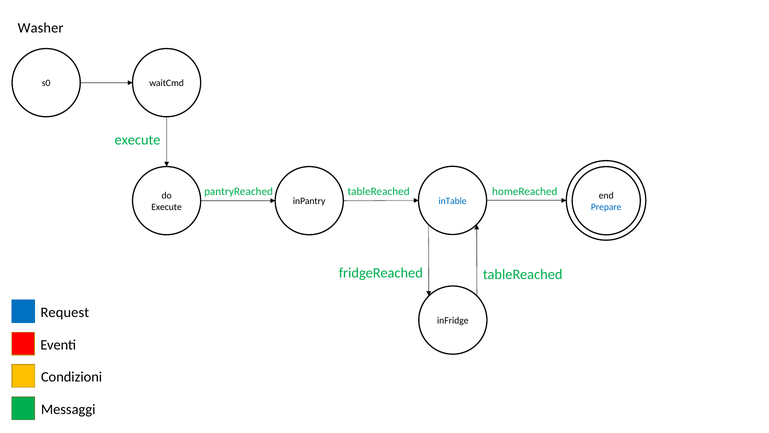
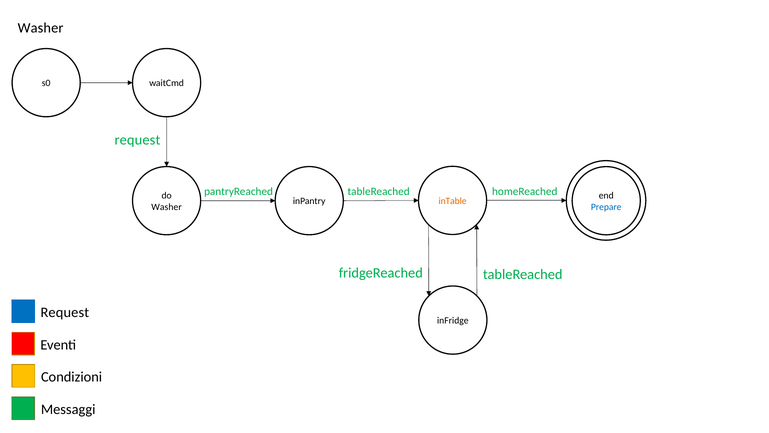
execute at (138, 140): execute -> request
inTable colour: blue -> orange
Execute at (167, 207): Execute -> Washer
